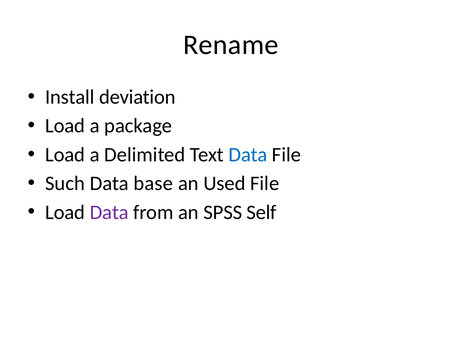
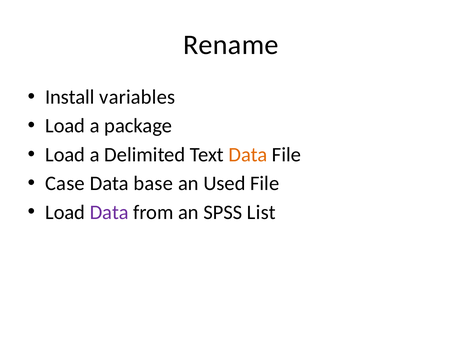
deviation: deviation -> variables
Data at (248, 154) colour: blue -> orange
Such: Such -> Case
Self: Self -> List
